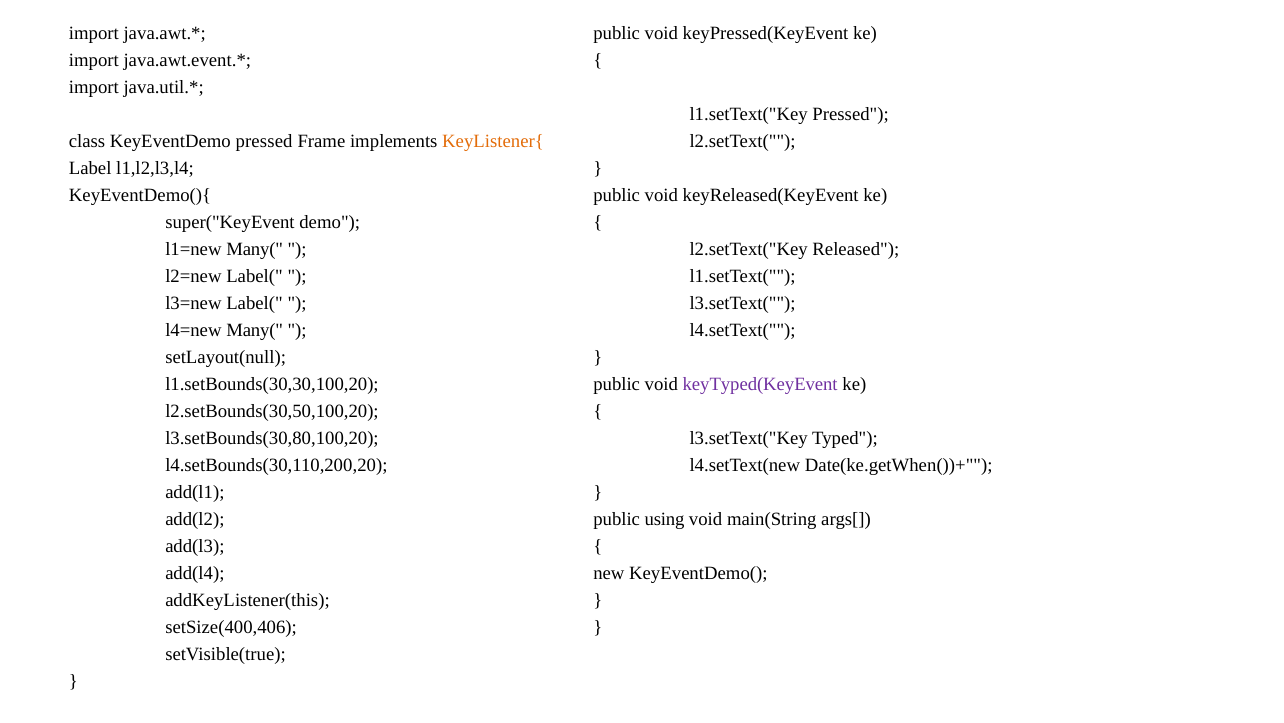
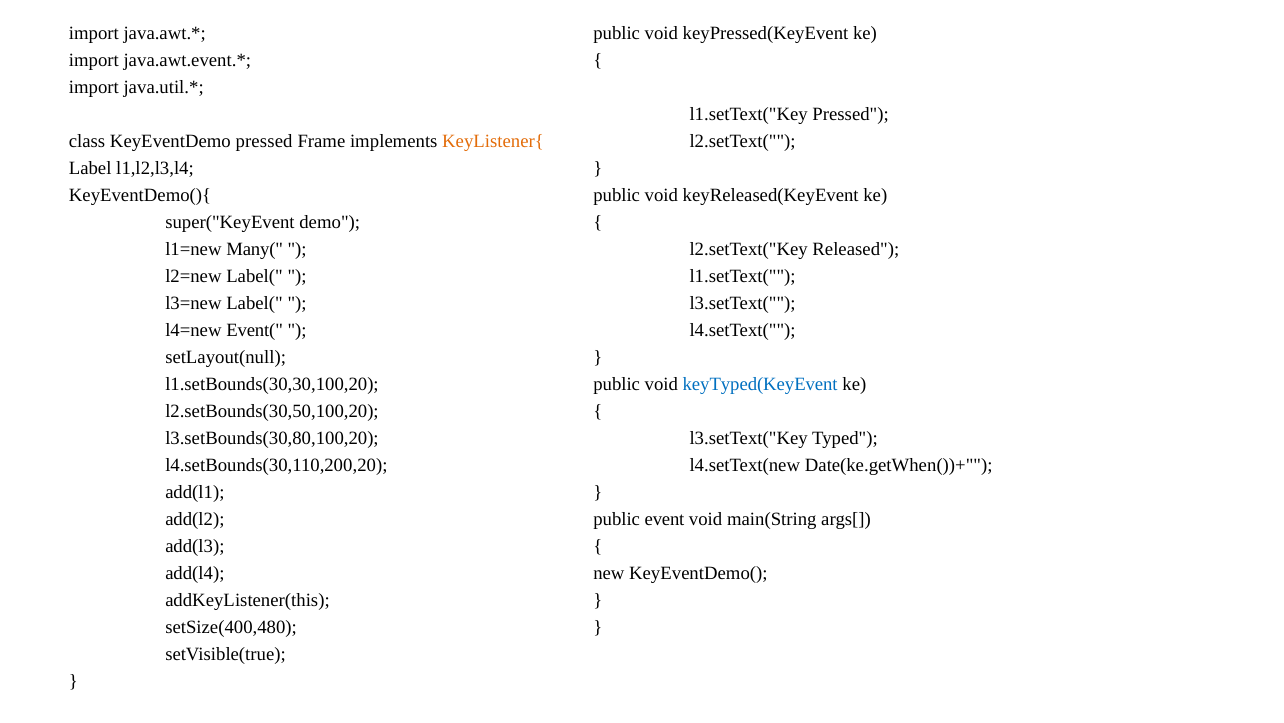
l4=new Many(: Many( -> Event(
keyTyped(KeyEvent colour: purple -> blue
using: using -> event
setSize(400,406: setSize(400,406 -> setSize(400,480
